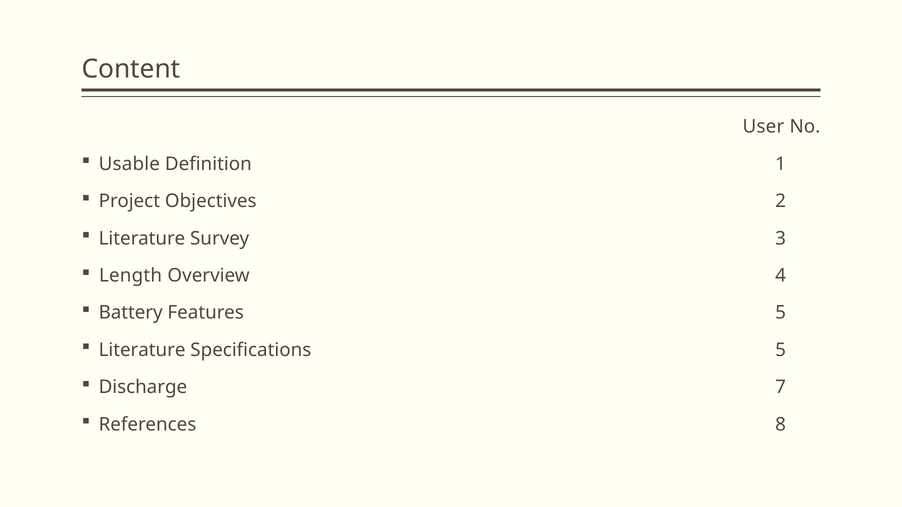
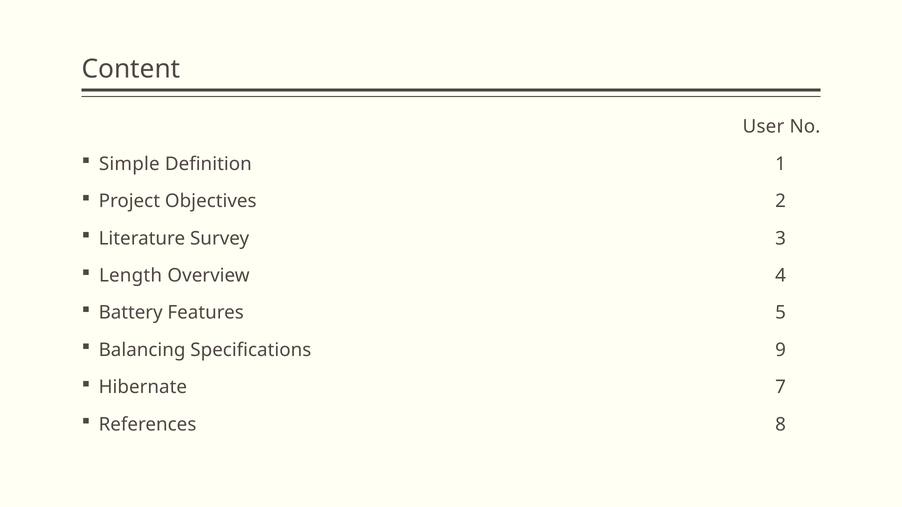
Usable: Usable -> Simple
Literature at (142, 350): Literature -> Balancing
Specifications 5: 5 -> 9
Discharge: Discharge -> Hibernate
